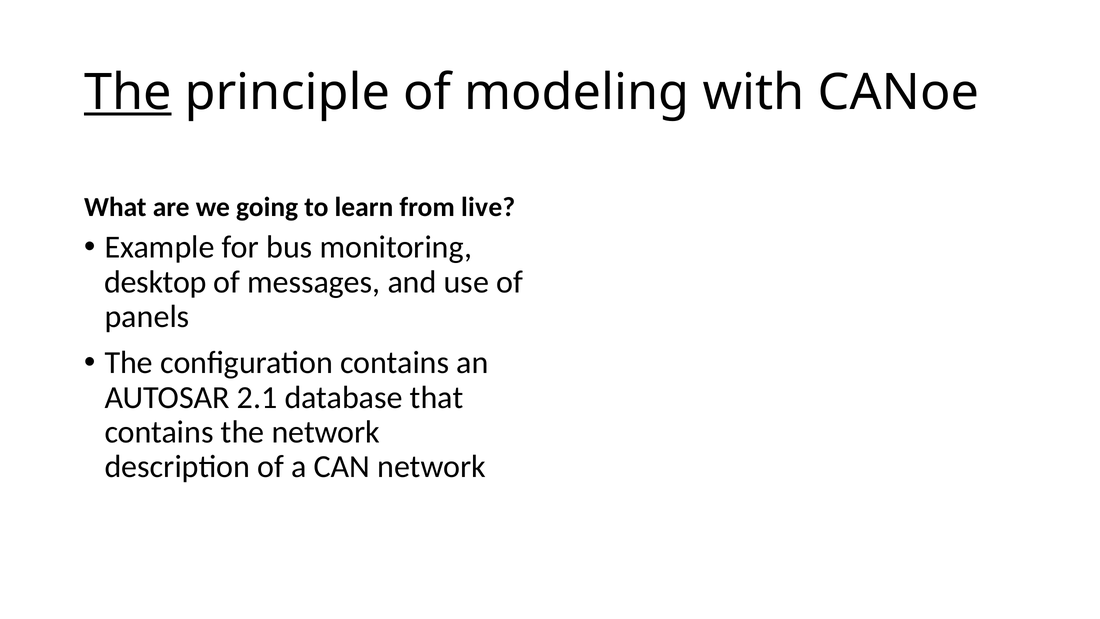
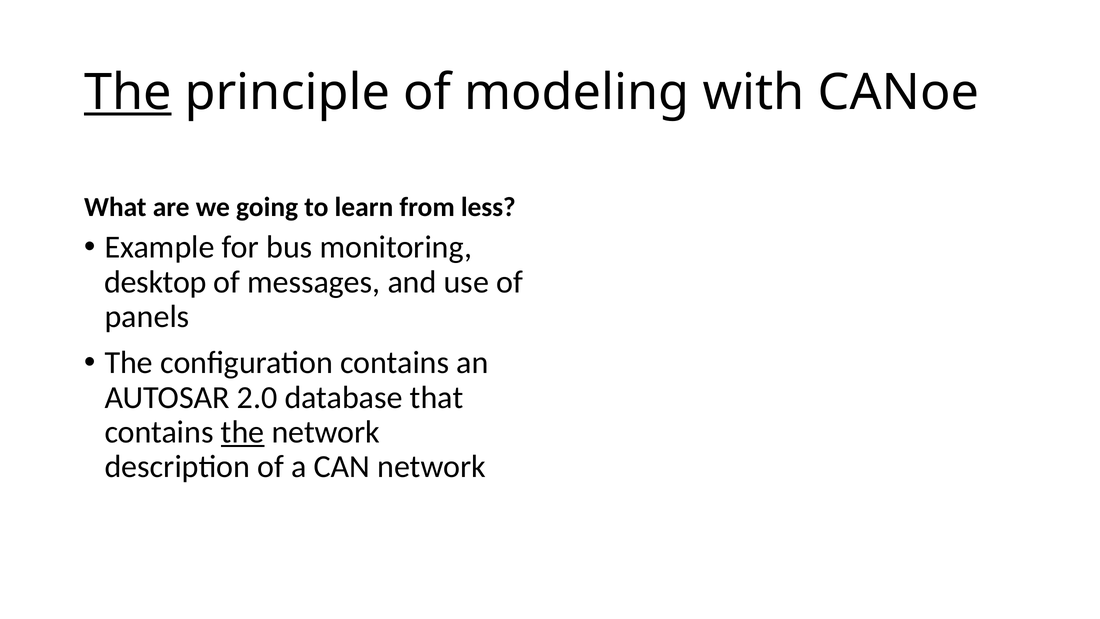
live: live -> less
2.1: 2.1 -> 2.0
the at (243, 432) underline: none -> present
